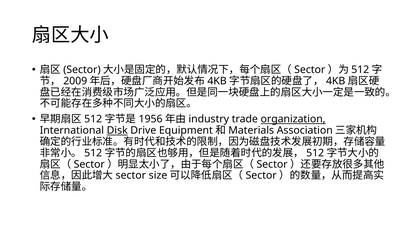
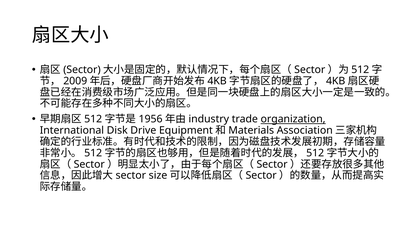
Disk underline: present -> none
